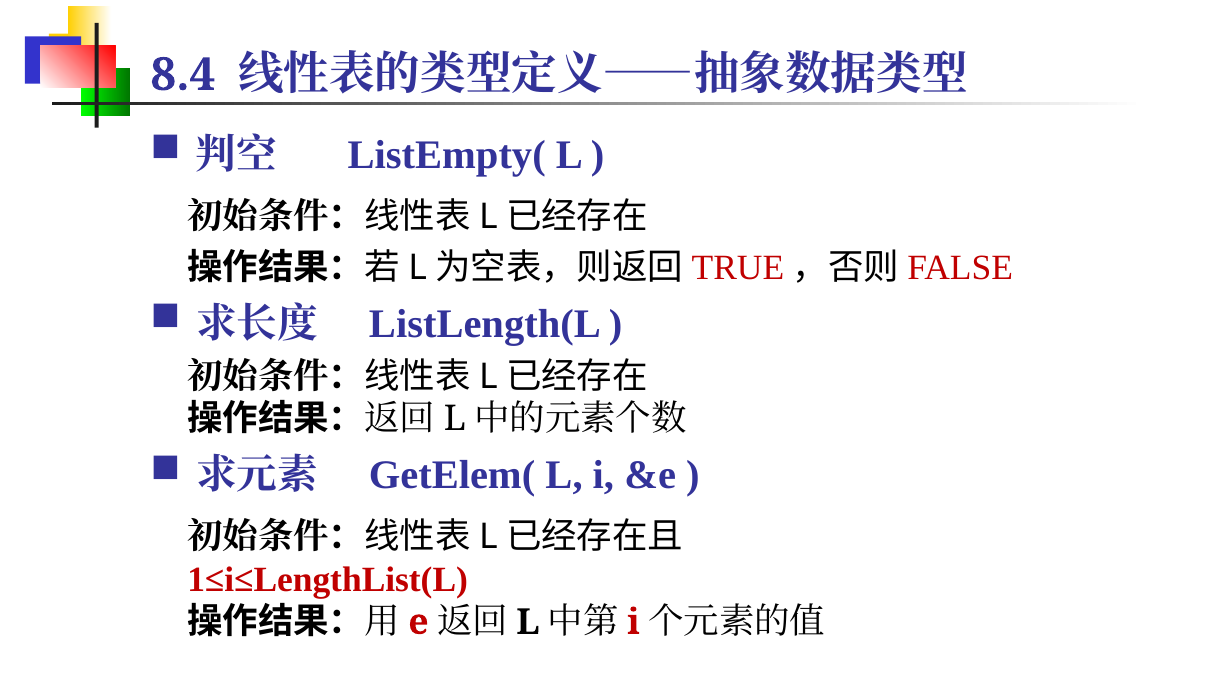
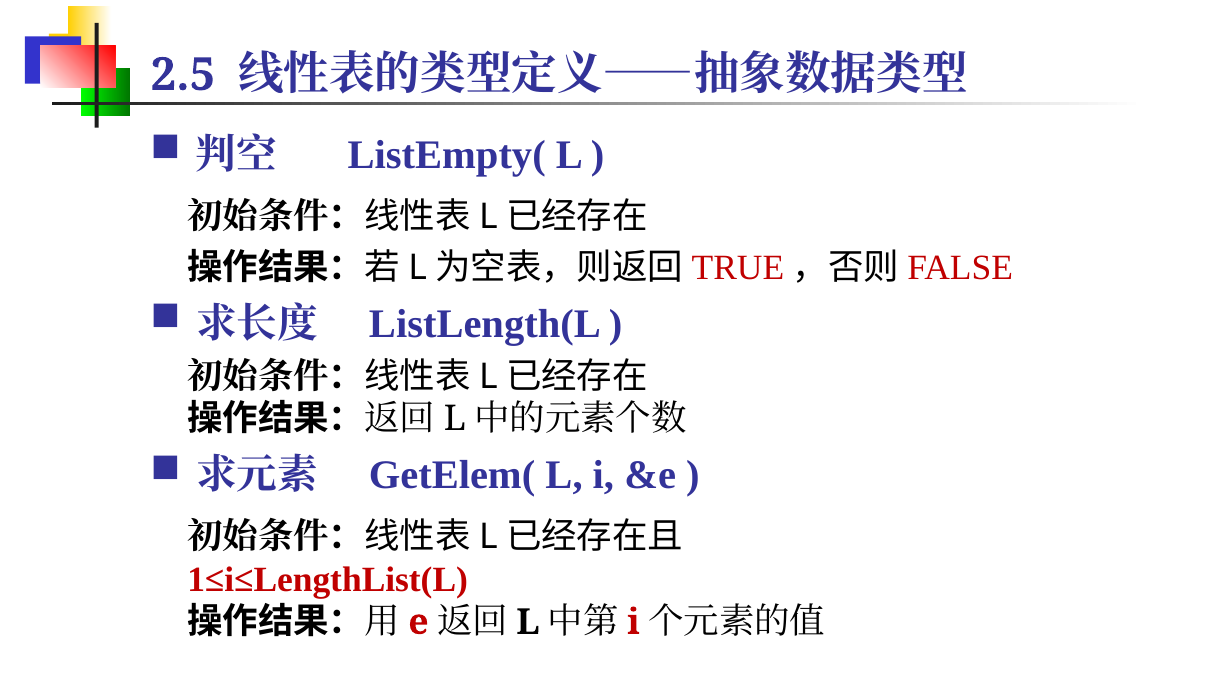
8.4: 8.4 -> 2.5
